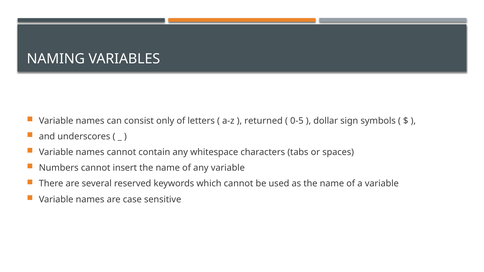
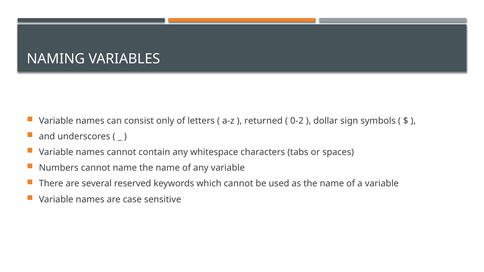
0-5: 0-5 -> 0-2
cannot insert: insert -> name
